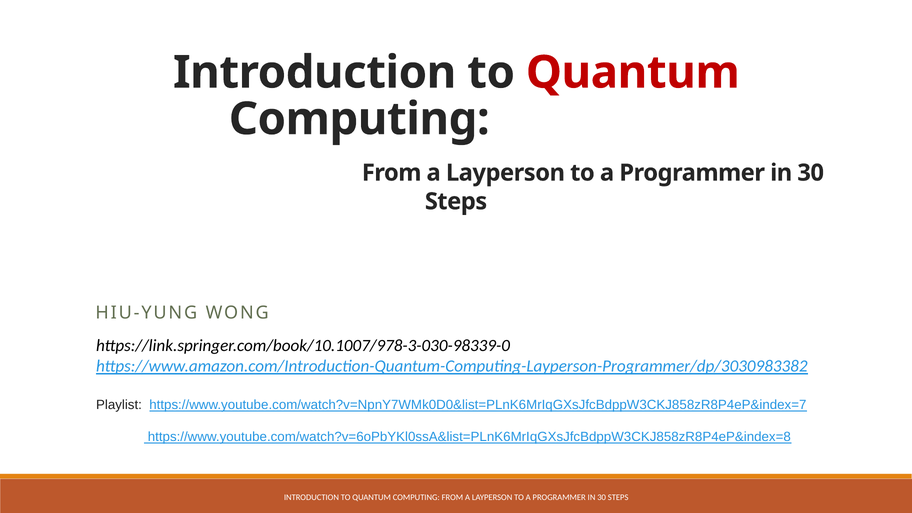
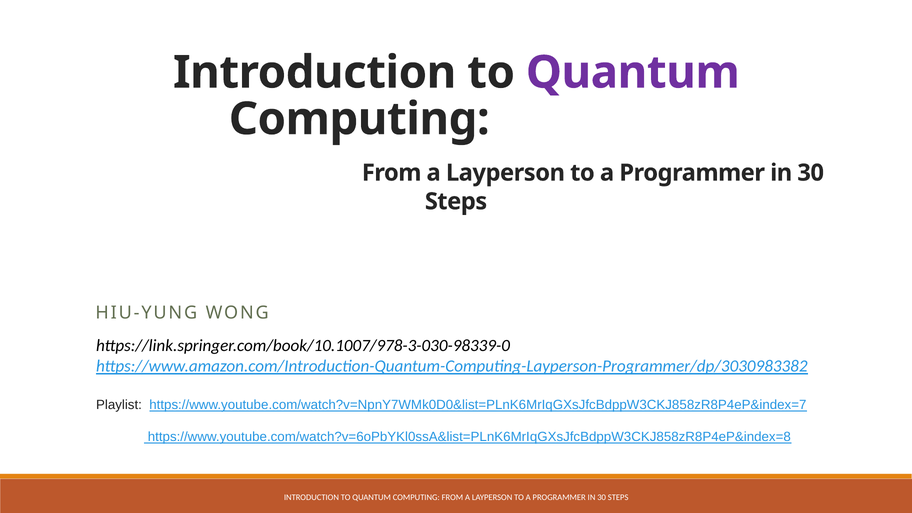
Quantum at (633, 73) colour: red -> purple
